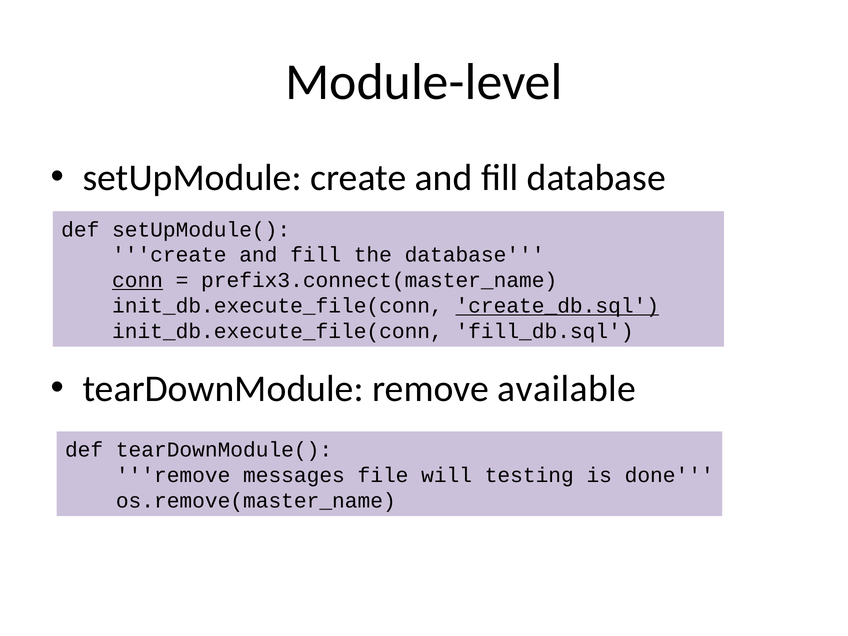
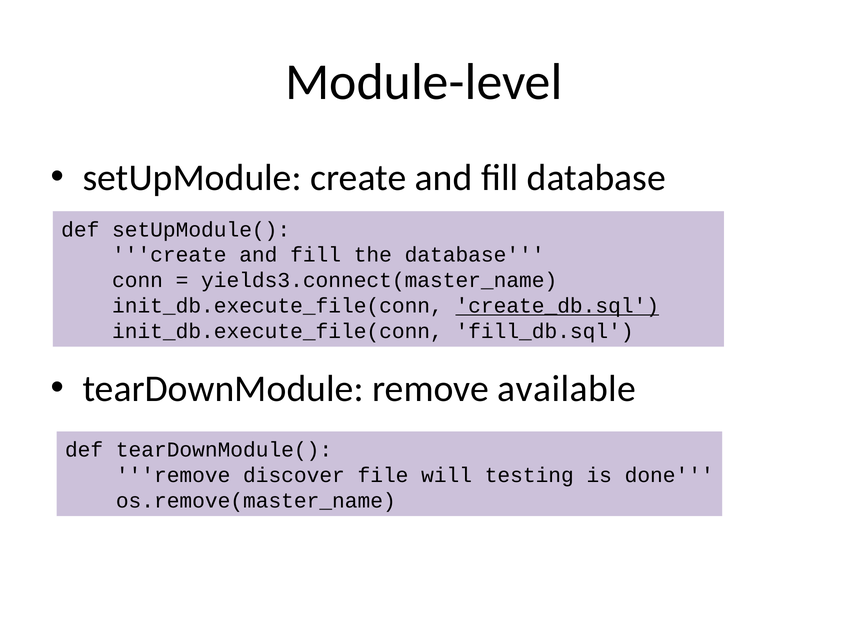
conn underline: present -> none
prefix3.connect(master_name: prefix3.connect(master_name -> yields3.connect(master_name
messages: messages -> discover
